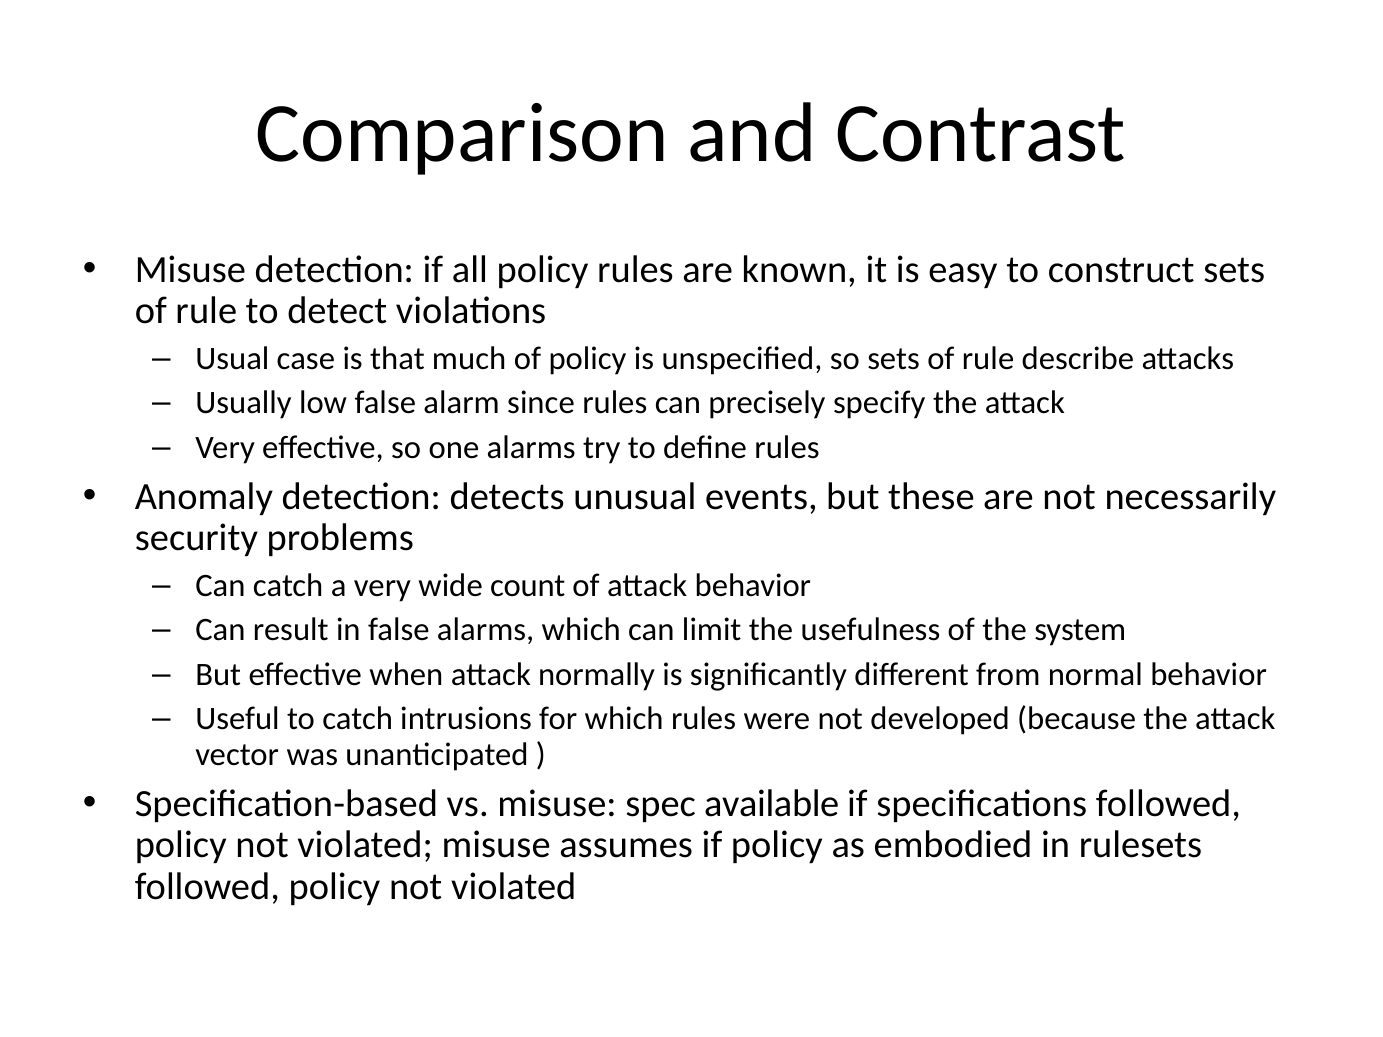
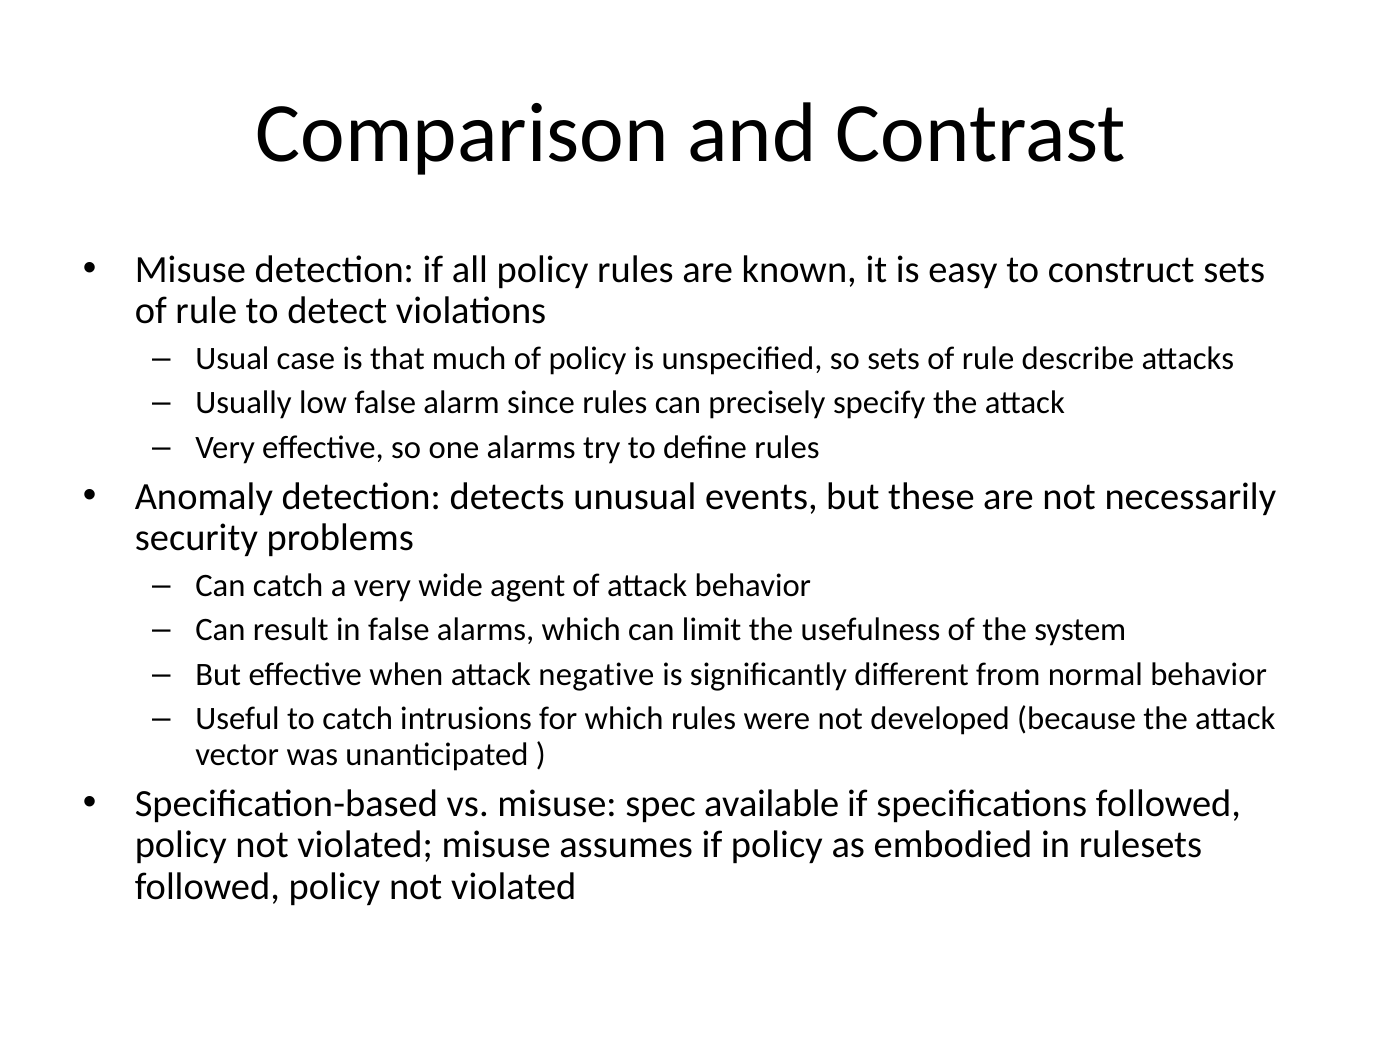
count: count -> agent
normally: normally -> negative
